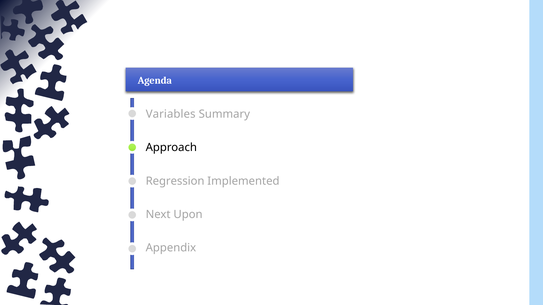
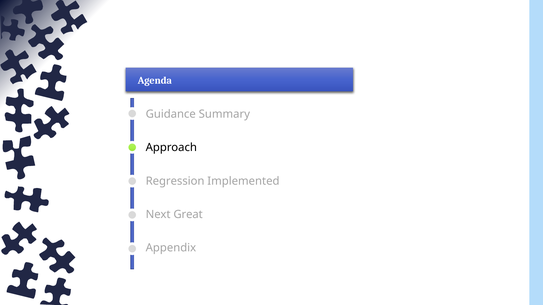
Variables: Variables -> Guidance
Upon: Upon -> Great
